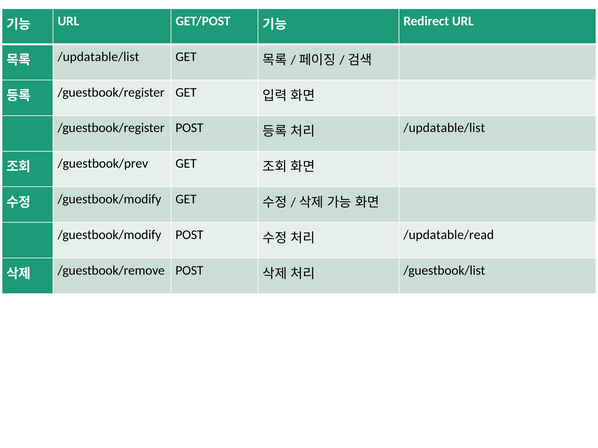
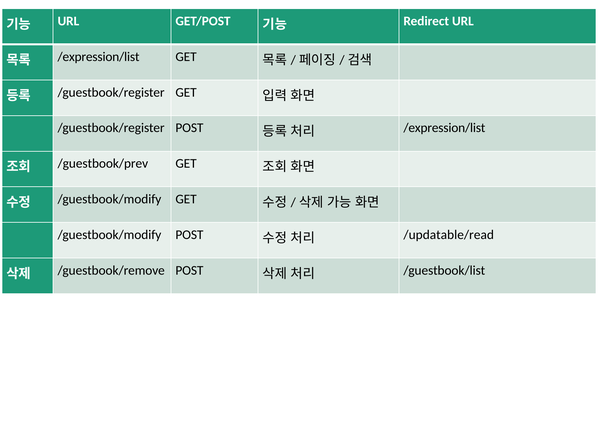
/updatable/list at (98, 57): /updatable/list -> /expression/list
/updatable/list at (444, 128): /updatable/list -> /expression/list
